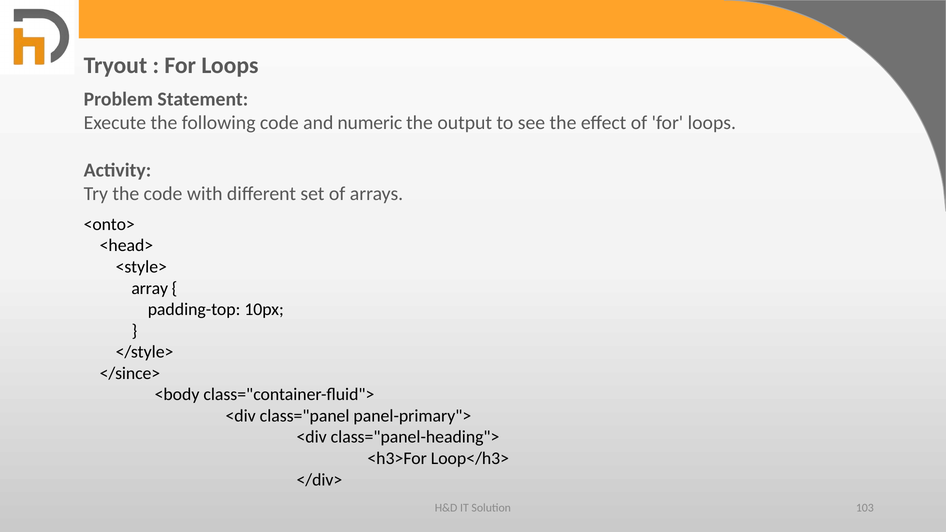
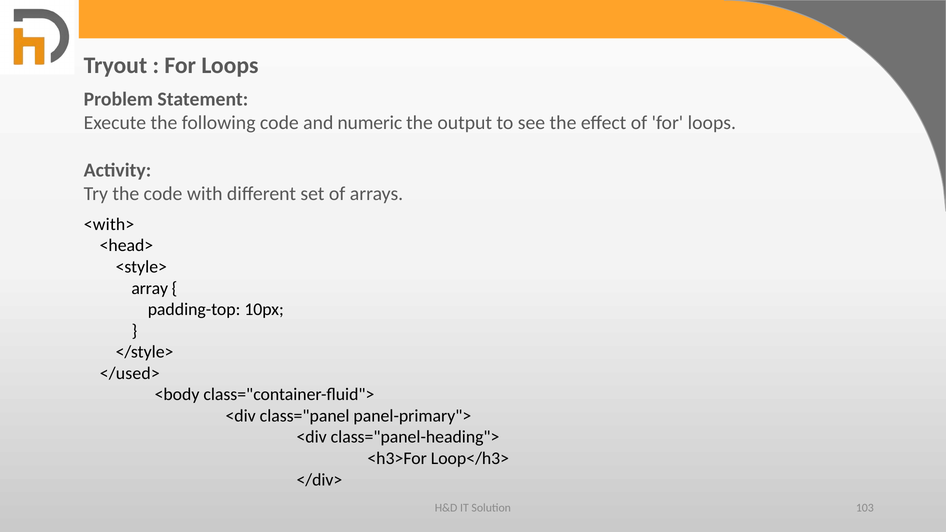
<onto>: <onto> -> <with>
</since>: </since> -> </used>
